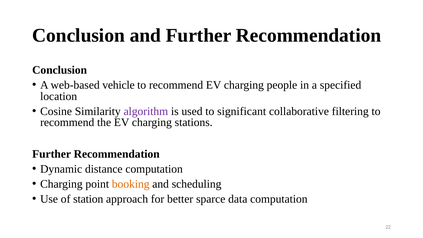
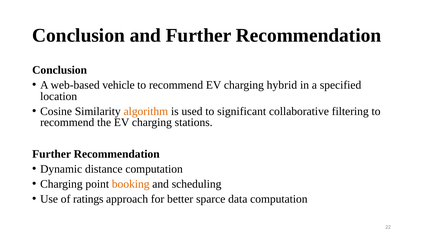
people: people -> hybrid
algorithm colour: purple -> orange
station: station -> ratings
